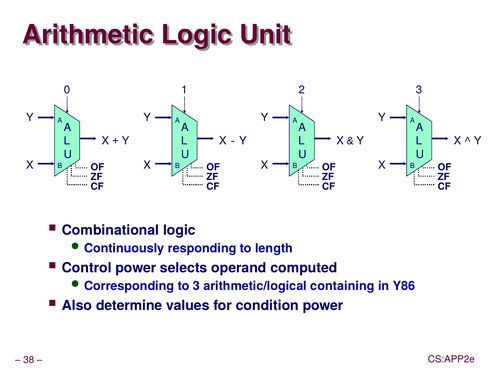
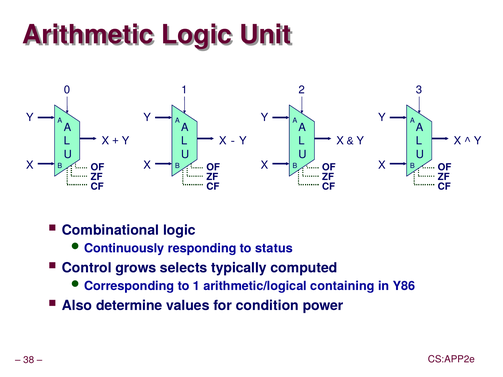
length: length -> status
Control power: power -> grows
operand: operand -> typically
to 3: 3 -> 1
